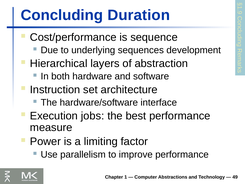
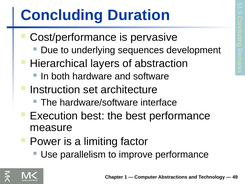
sequence: sequence -> pervasive
Execution jobs: jobs -> best
